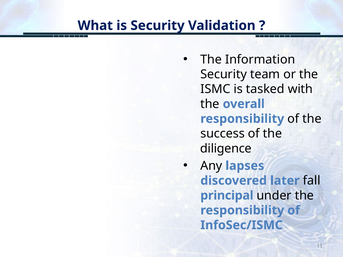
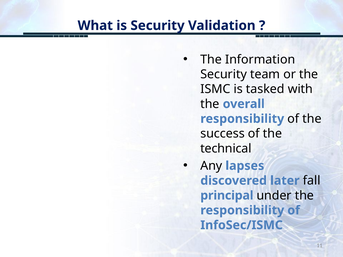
diligence: diligence -> technical
